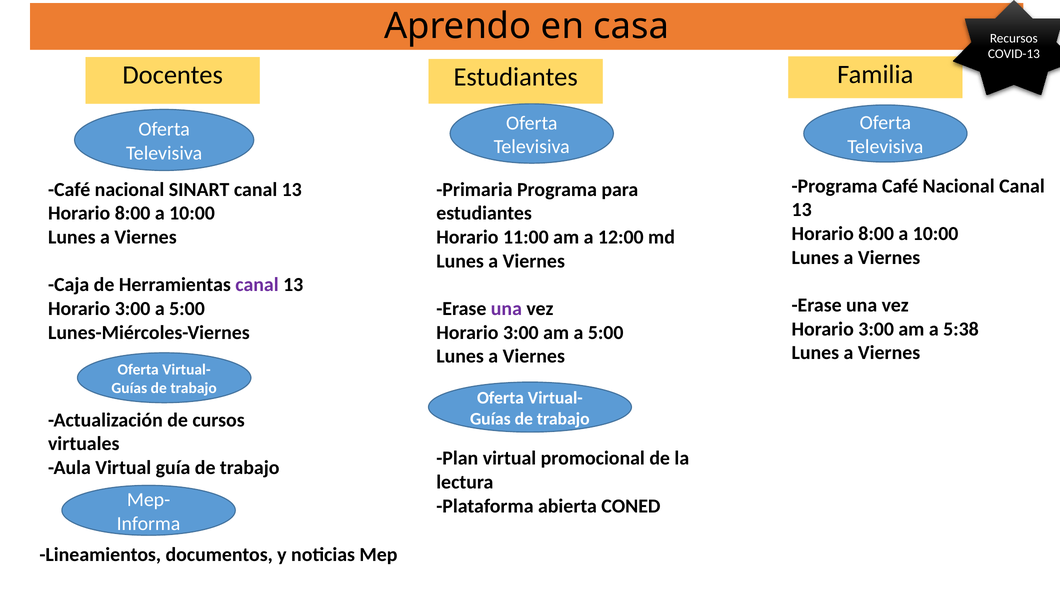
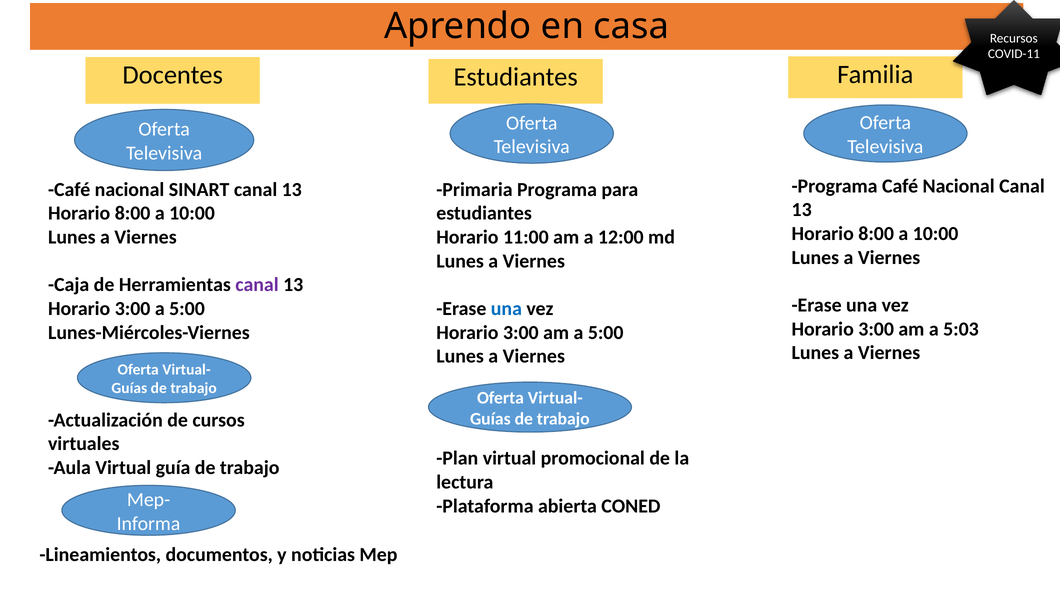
COVID-13: COVID-13 -> COVID-11
una at (506, 309) colour: purple -> blue
5:38: 5:38 -> 5:03
